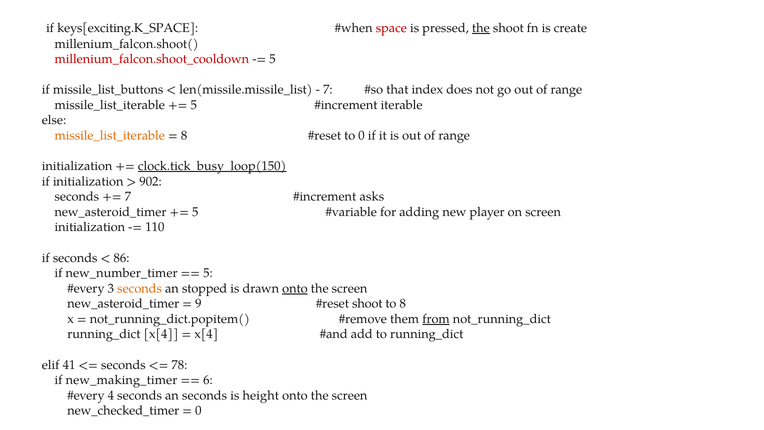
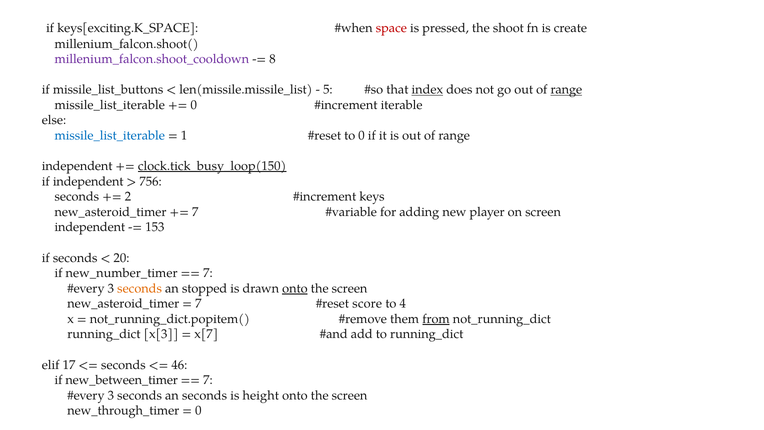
the at (481, 28) underline: present -> none
millenium_falcon.shoot_cooldown colour: red -> purple
5 at (272, 59): 5 -> 8
7 at (328, 90): 7 -> 5
index underline: none -> present
range at (566, 90) underline: none -> present
5 at (194, 105): 5 -> 0
missile_list_iterable at (110, 135) colour: orange -> blue
8 at (184, 135): 8 -> 1
initialization at (77, 166): initialization -> independent
if initialization: initialization -> independent
902: 902 -> 756
7 at (128, 197): 7 -> 2
asks: asks -> keys
5 at (195, 212): 5 -> 7
initialization at (90, 227): initialization -> independent
110: 110 -> 153
86: 86 -> 20
5 at (208, 273): 5 -> 7
9 at (198, 304): 9 -> 7
shoot at (367, 304): shoot -> score
to 8: 8 -> 4
running_dict x[4: x[4 -> x[3
x[4 at (206, 334): x[4 -> x[7
41: 41 -> 17
78: 78 -> 46
new_making_timer: new_making_timer -> new_between_timer
6 at (208, 380): 6 -> 7
4 at (111, 395): 4 -> 3
new_checked_timer: new_checked_timer -> new_through_timer
